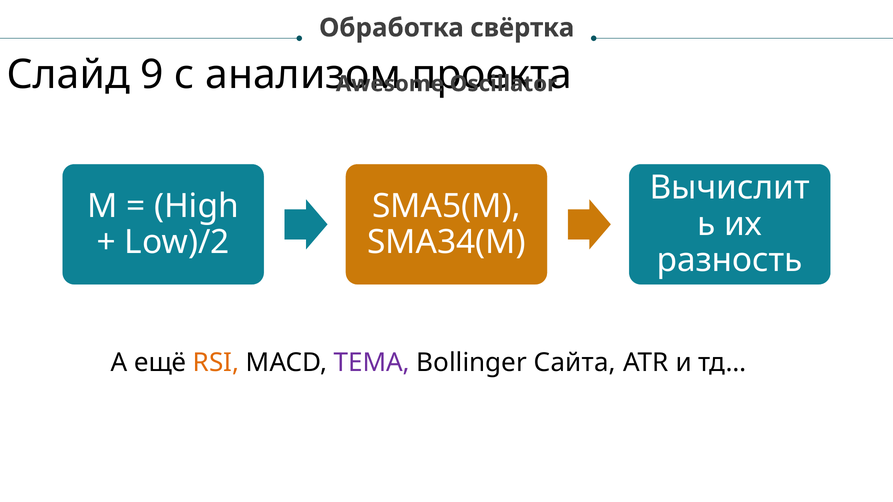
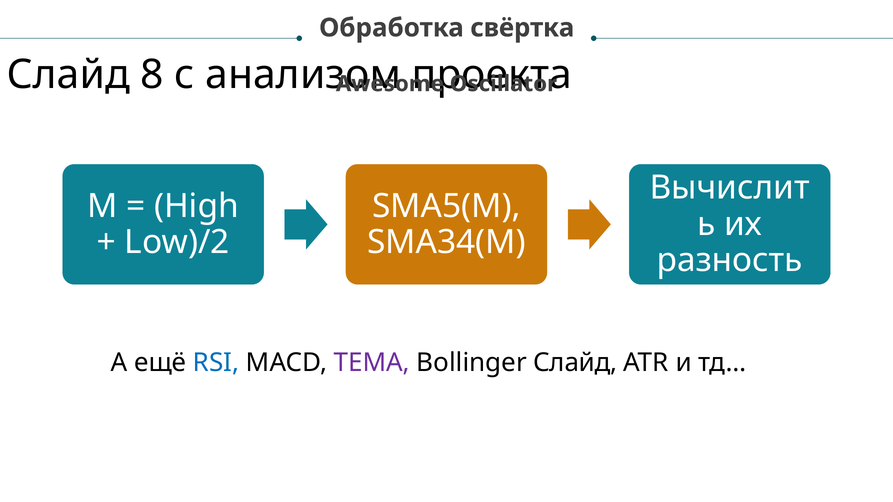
9: 9 -> 8
RSI colour: orange -> blue
Bollinger Сайта: Сайта -> Слайд
